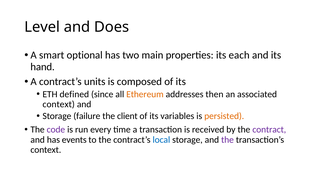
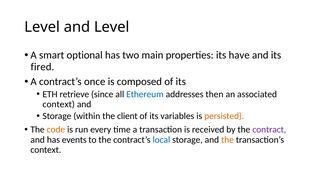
and Does: Does -> Level
each: each -> have
hand: hand -> fired
units: units -> once
defined: defined -> retrieve
Ethereum colour: orange -> blue
failure: failure -> within
code colour: purple -> orange
the at (227, 139) colour: purple -> orange
